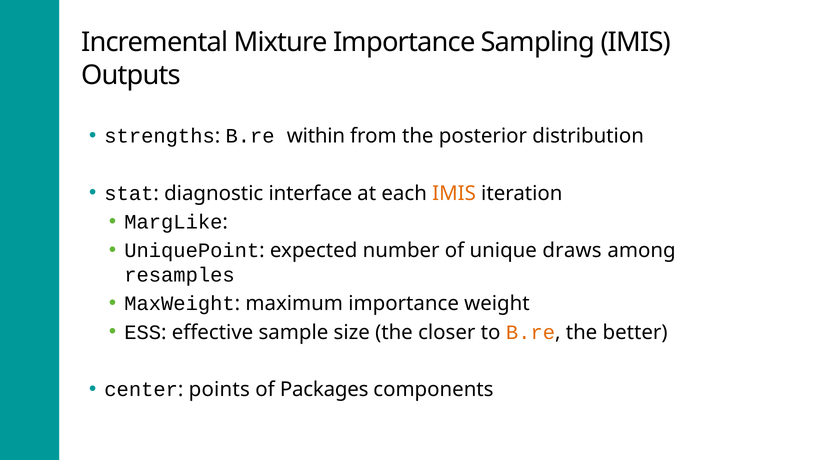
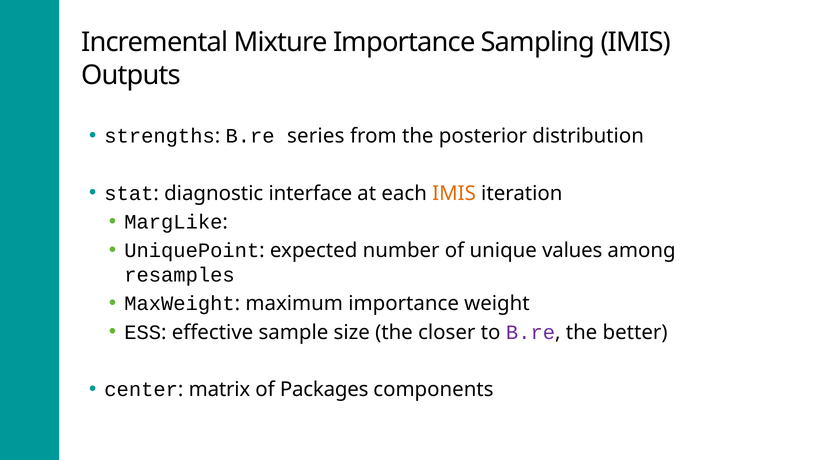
within: within -> series
draws: draws -> values
B.re at (531, 332) colour: orange -> purple
points: points -> matrix
